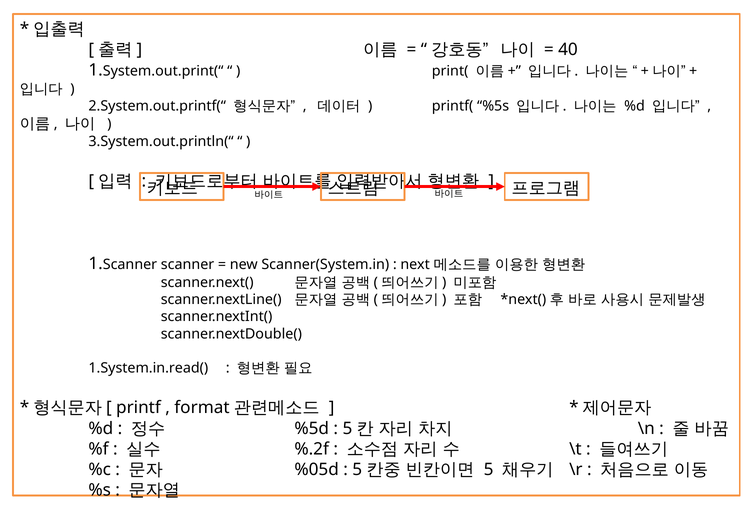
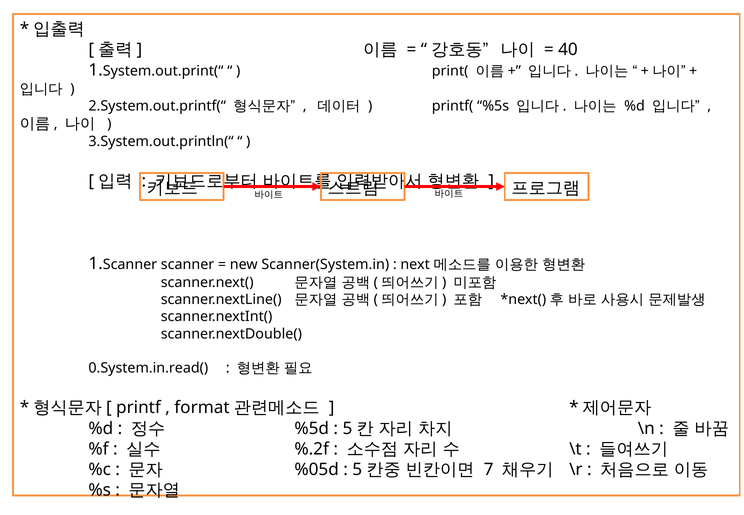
1.System.in.read(: 1.System.in.read( -> 0.System.in.read(
5: 5 -> 7
